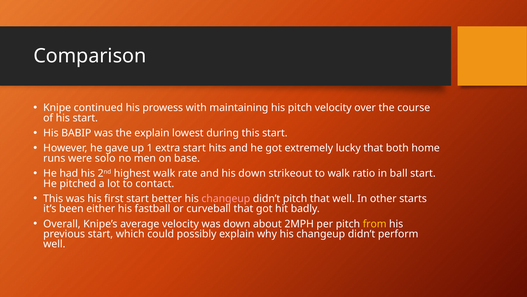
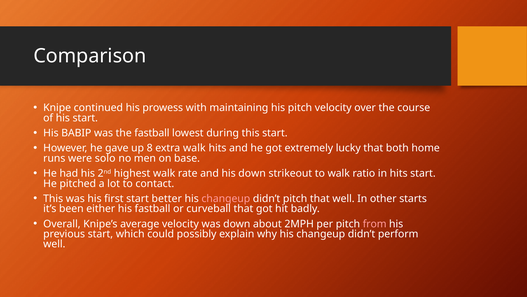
the explain: explain -> fastball
1: 1 -> 8
extra start: start -> walk
in ball: ball -> hits
from colour: yellow -> pink
